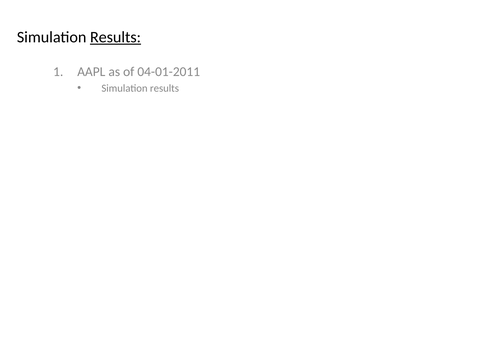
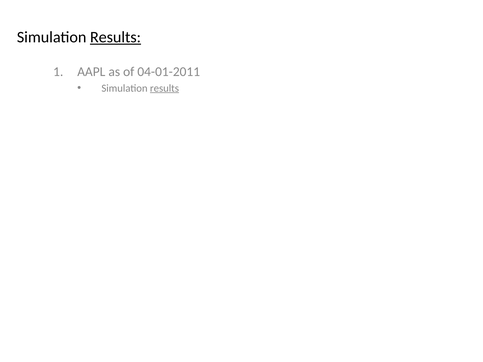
results at (164, 88) underline: none -> present
